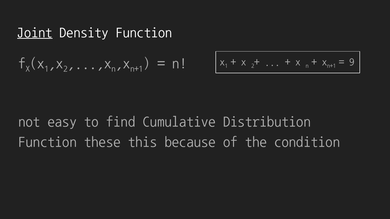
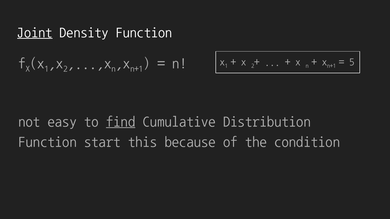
9: 9 -> 5
find underline: none -> present
these: these -> start
